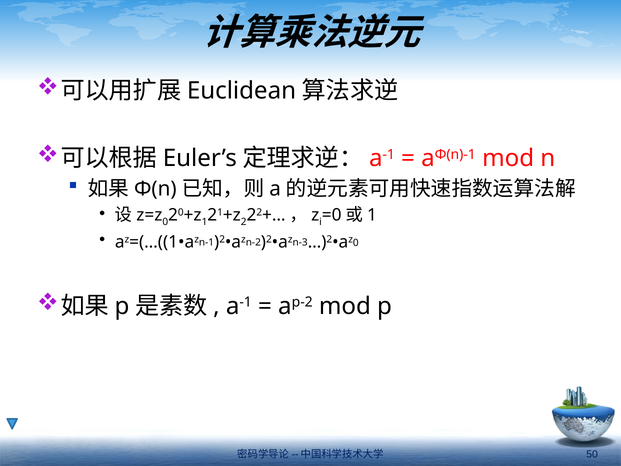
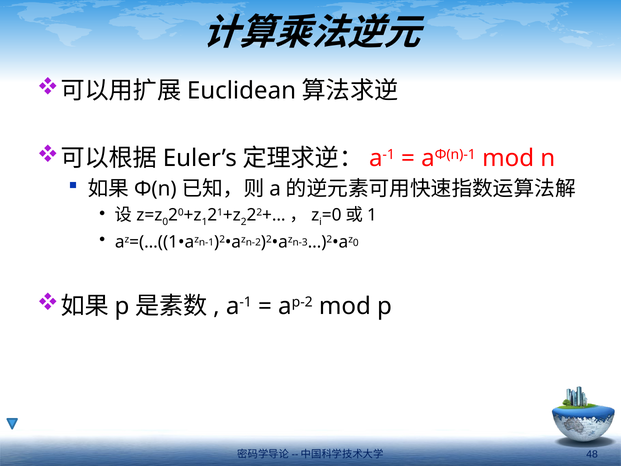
50: 50 -> 48
